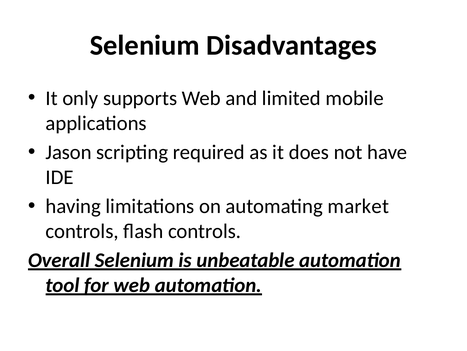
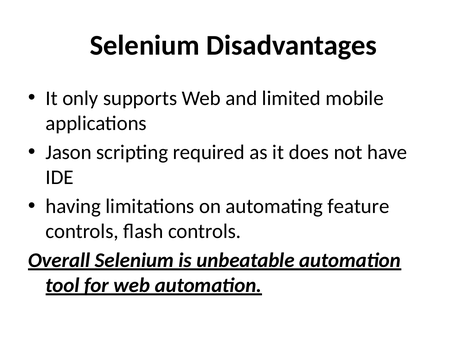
market: market -> feature
